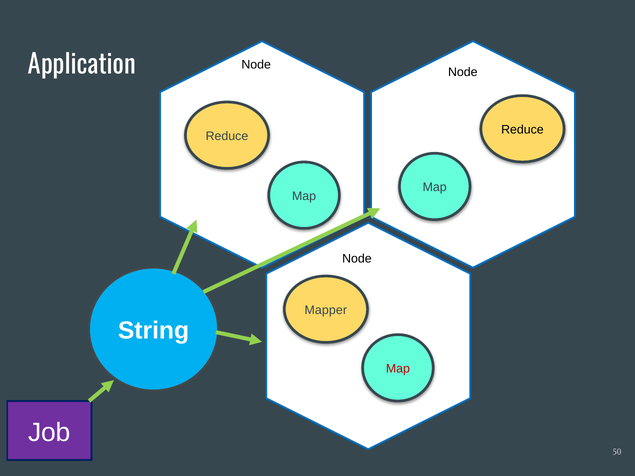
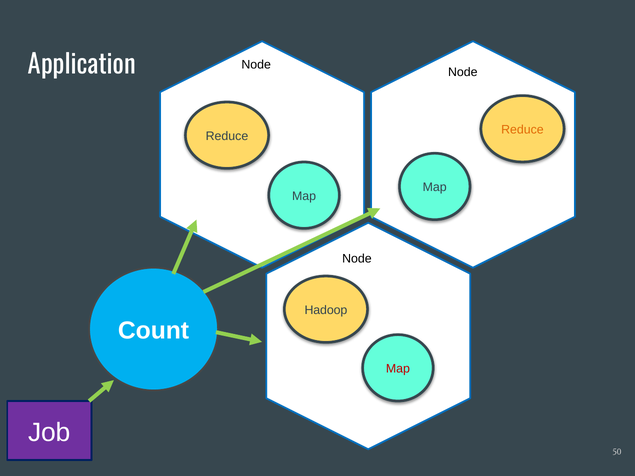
Reduce at (522, 130) colour: black -> orange
Mapper: Mapper -> Hadoop
String: String -> Count
